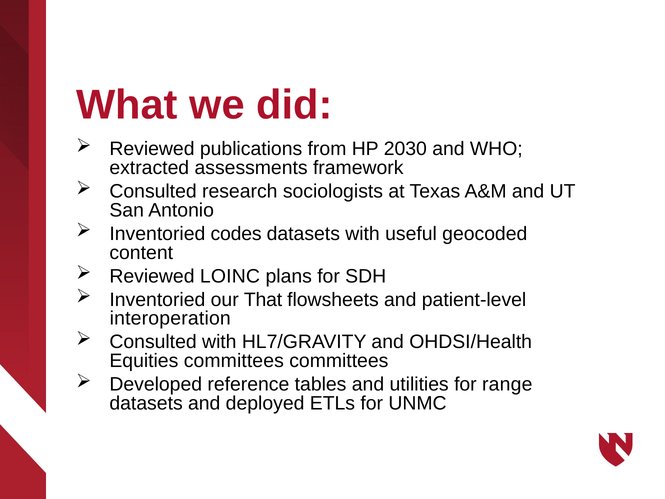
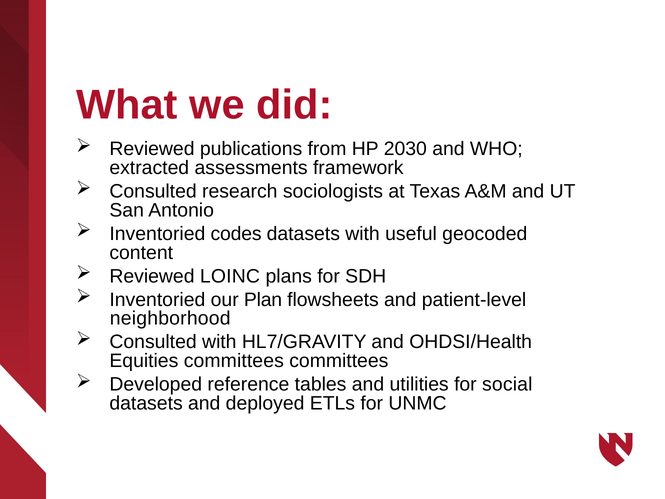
That: That -> Plan
interoperation: interoperation -> neighborhood
range: range -> social
